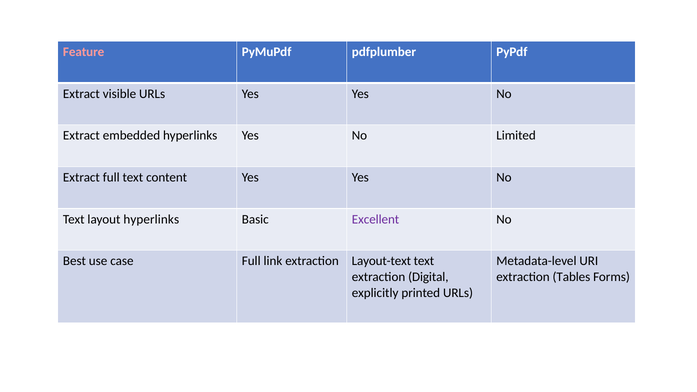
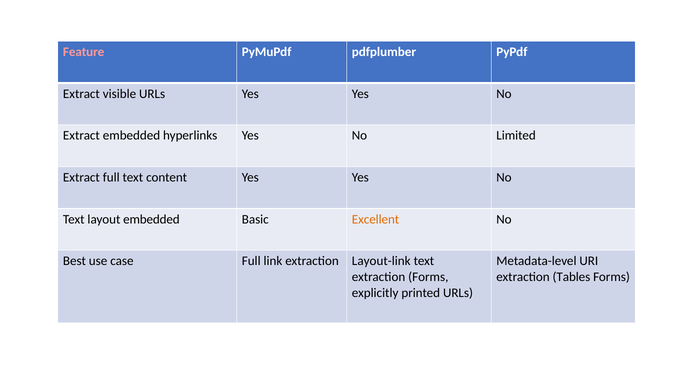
layout hyperlinks: hyperlinks -> embedded
Excellent colour: purple -> orange
Layout-text: Layout-text -> Layout-link
extraction Digital: Digital -> Forms
